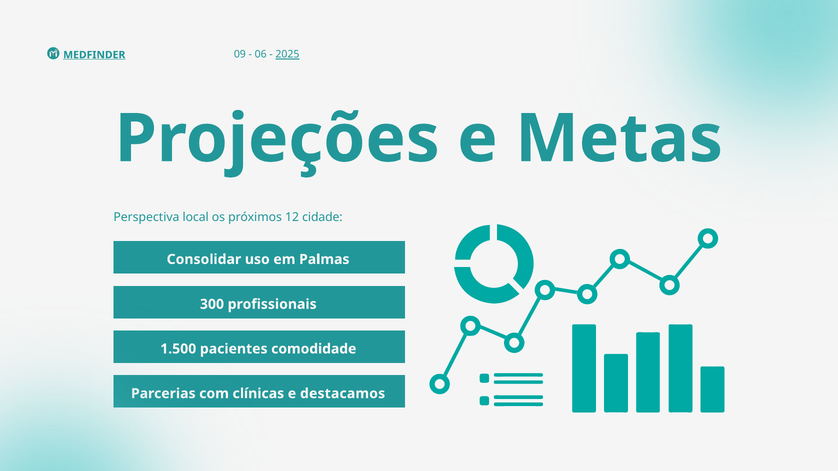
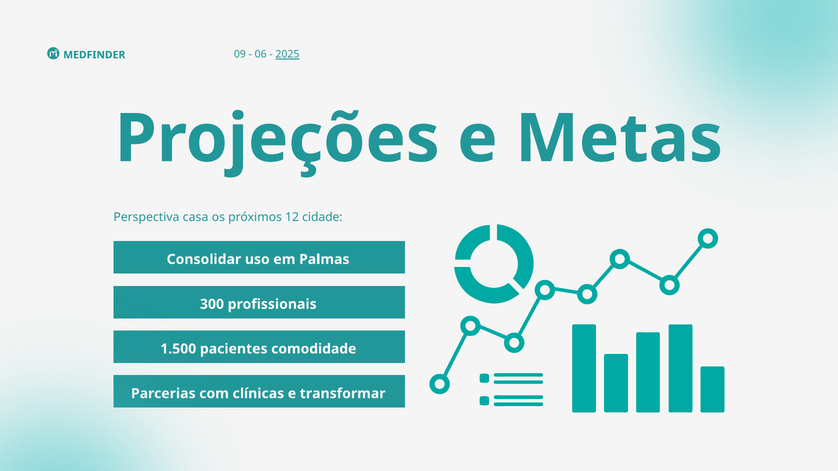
MEDFINDER underline: present -> none
local: local -> casa
destacamos: destacamos -> transformar
